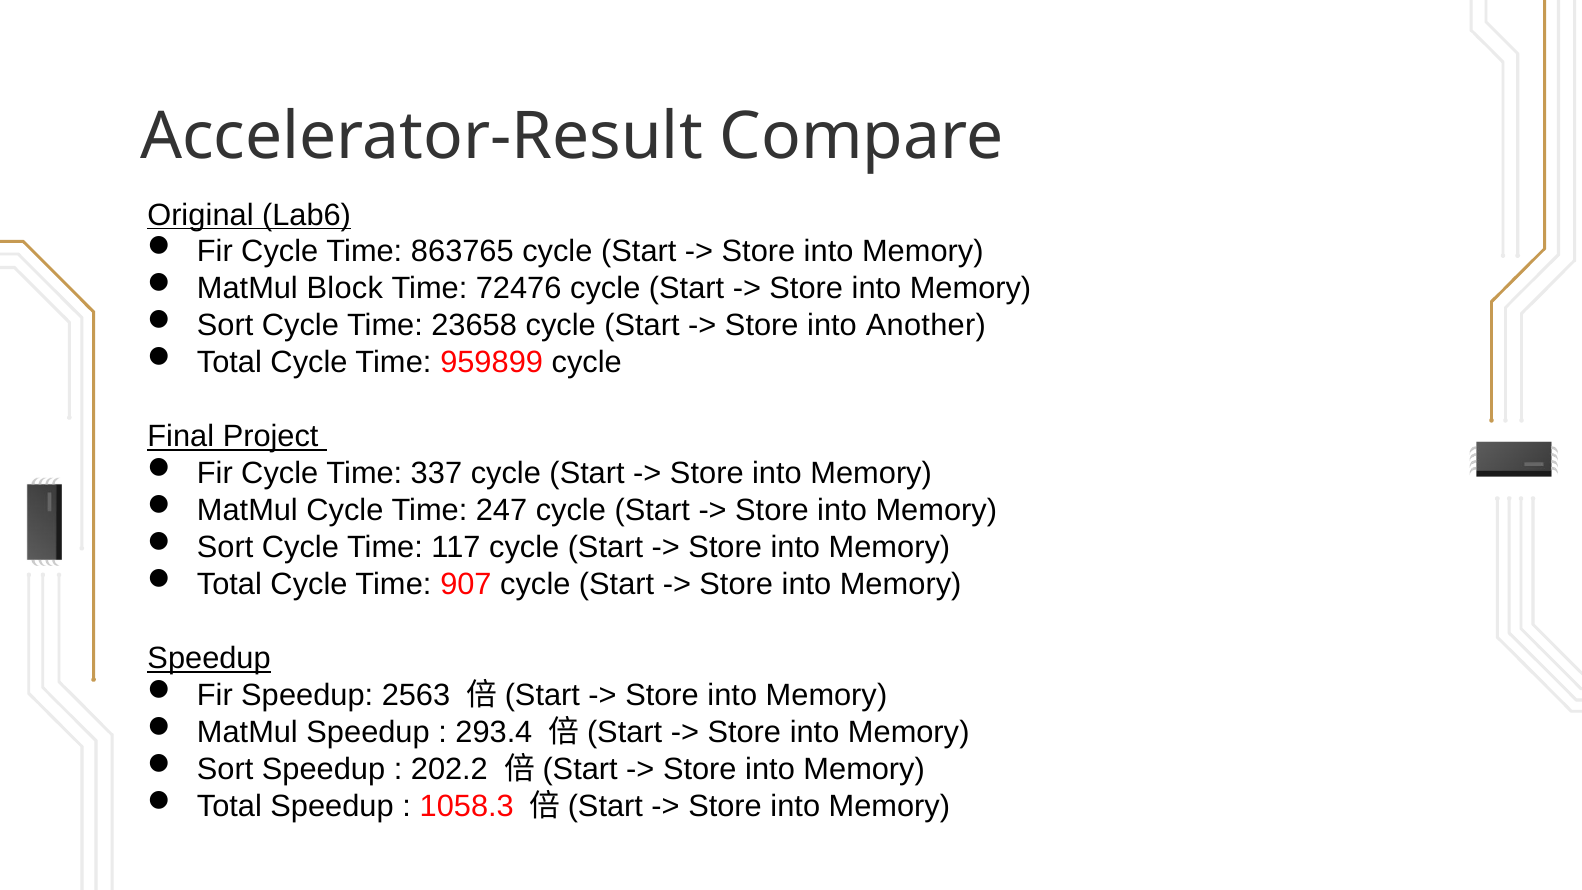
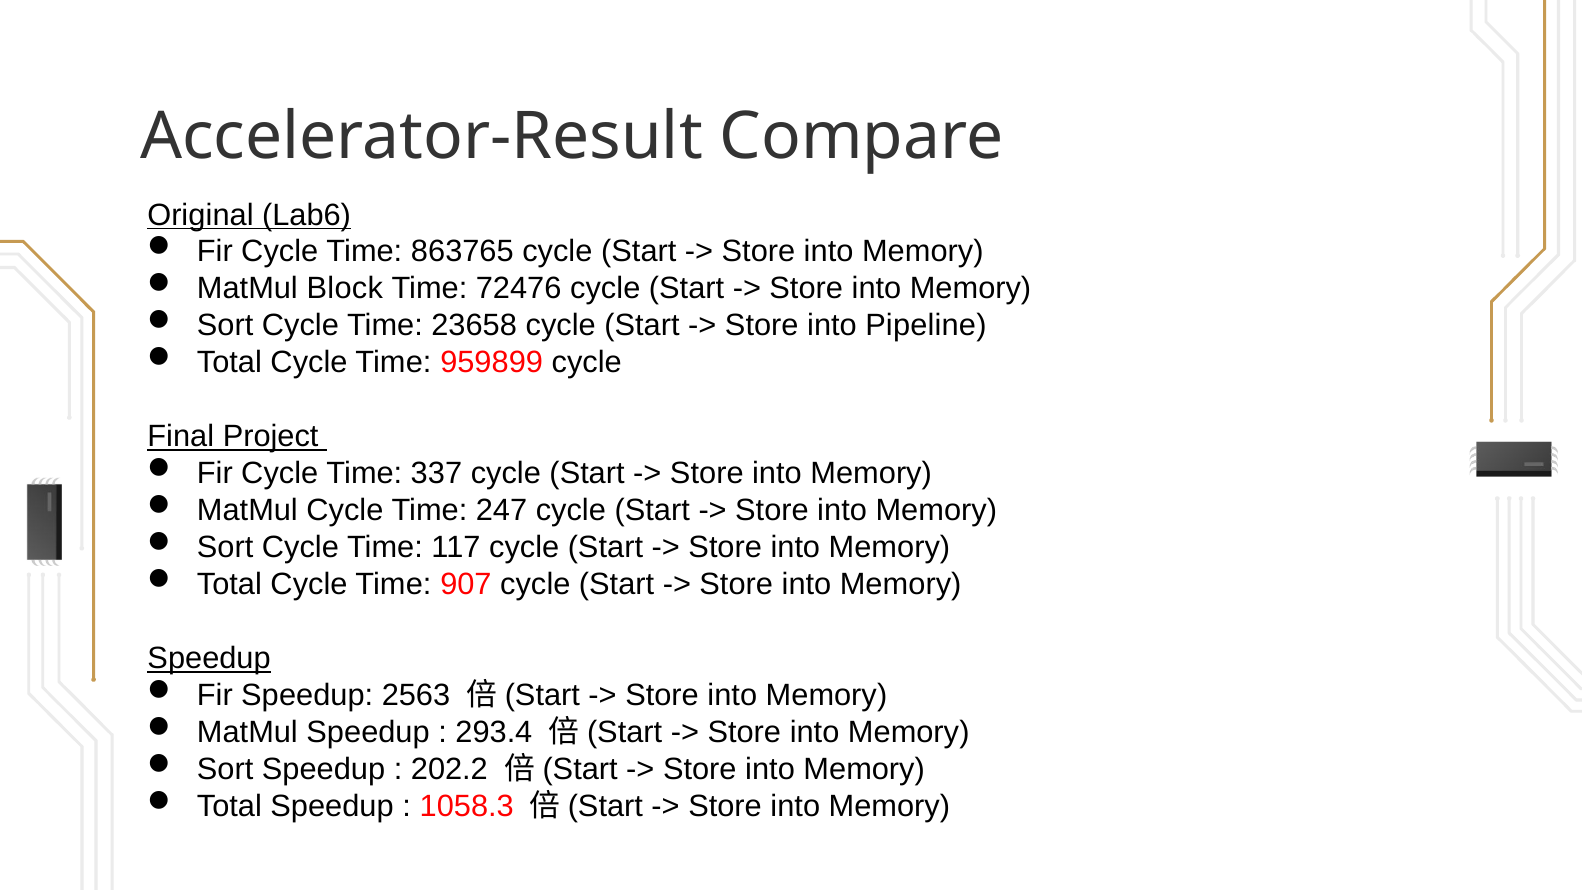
Another: Another -> Pipeline
